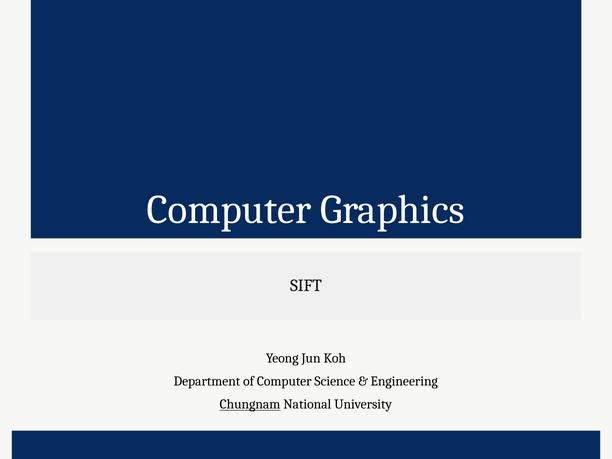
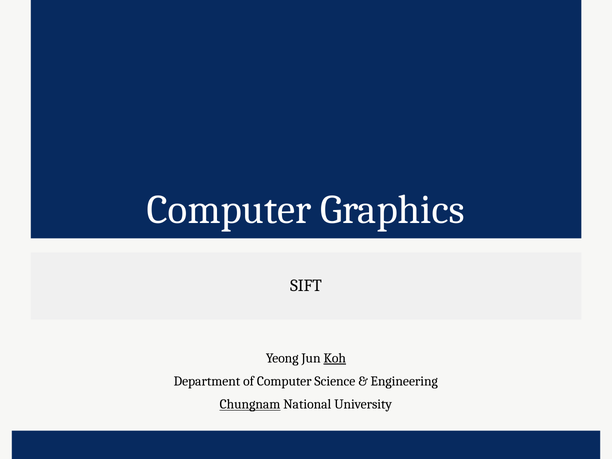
Koh underline: none -> present
